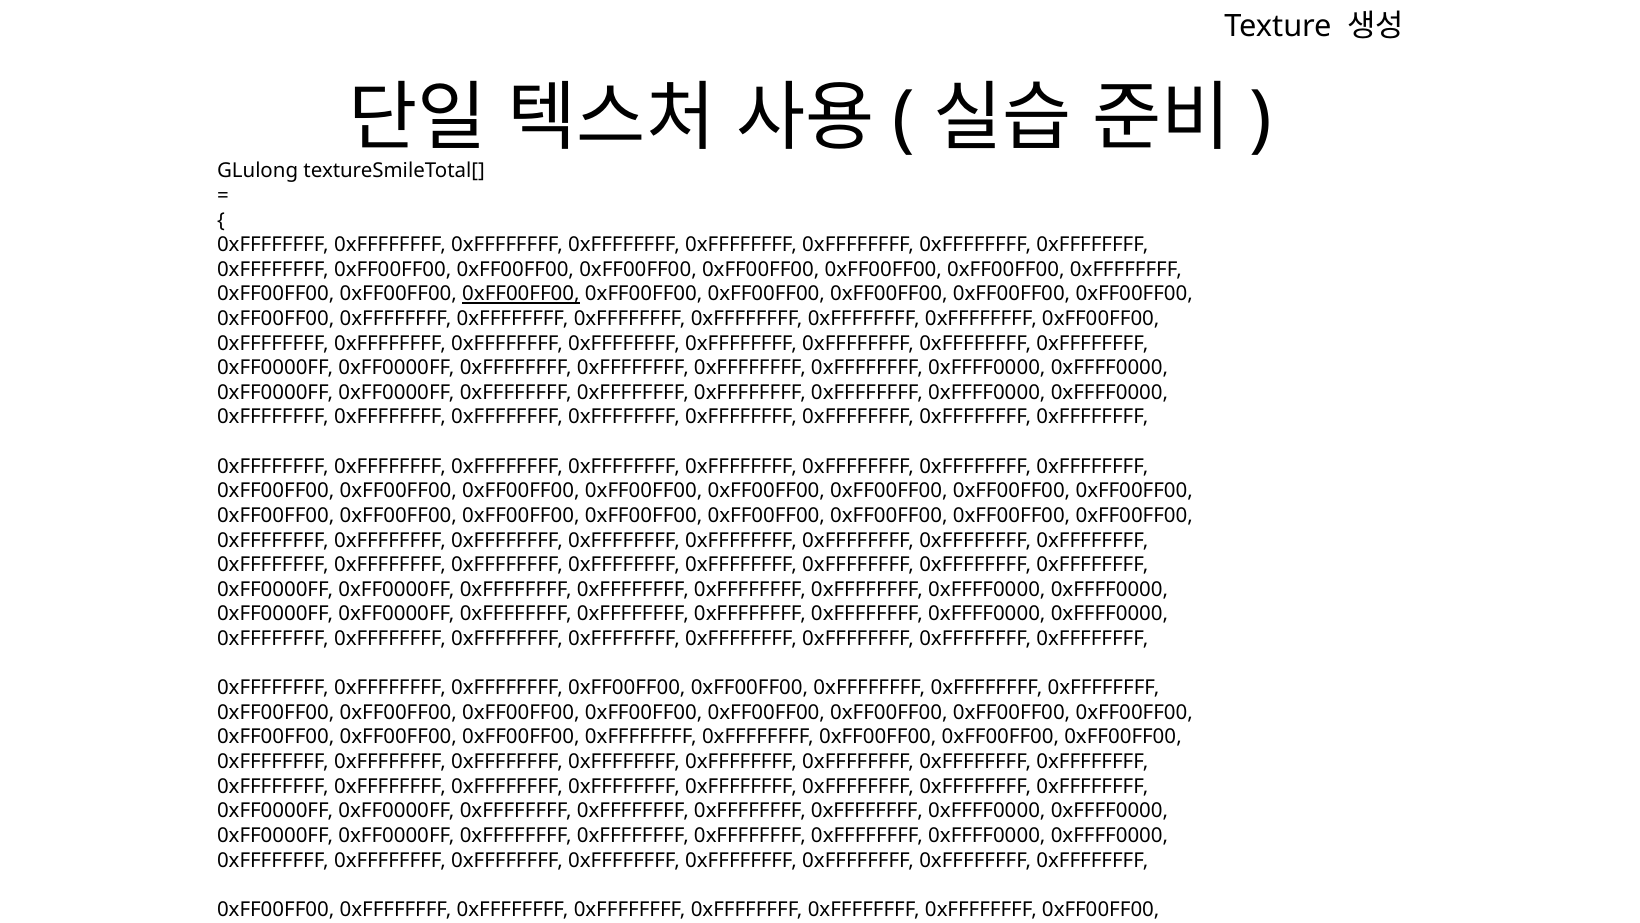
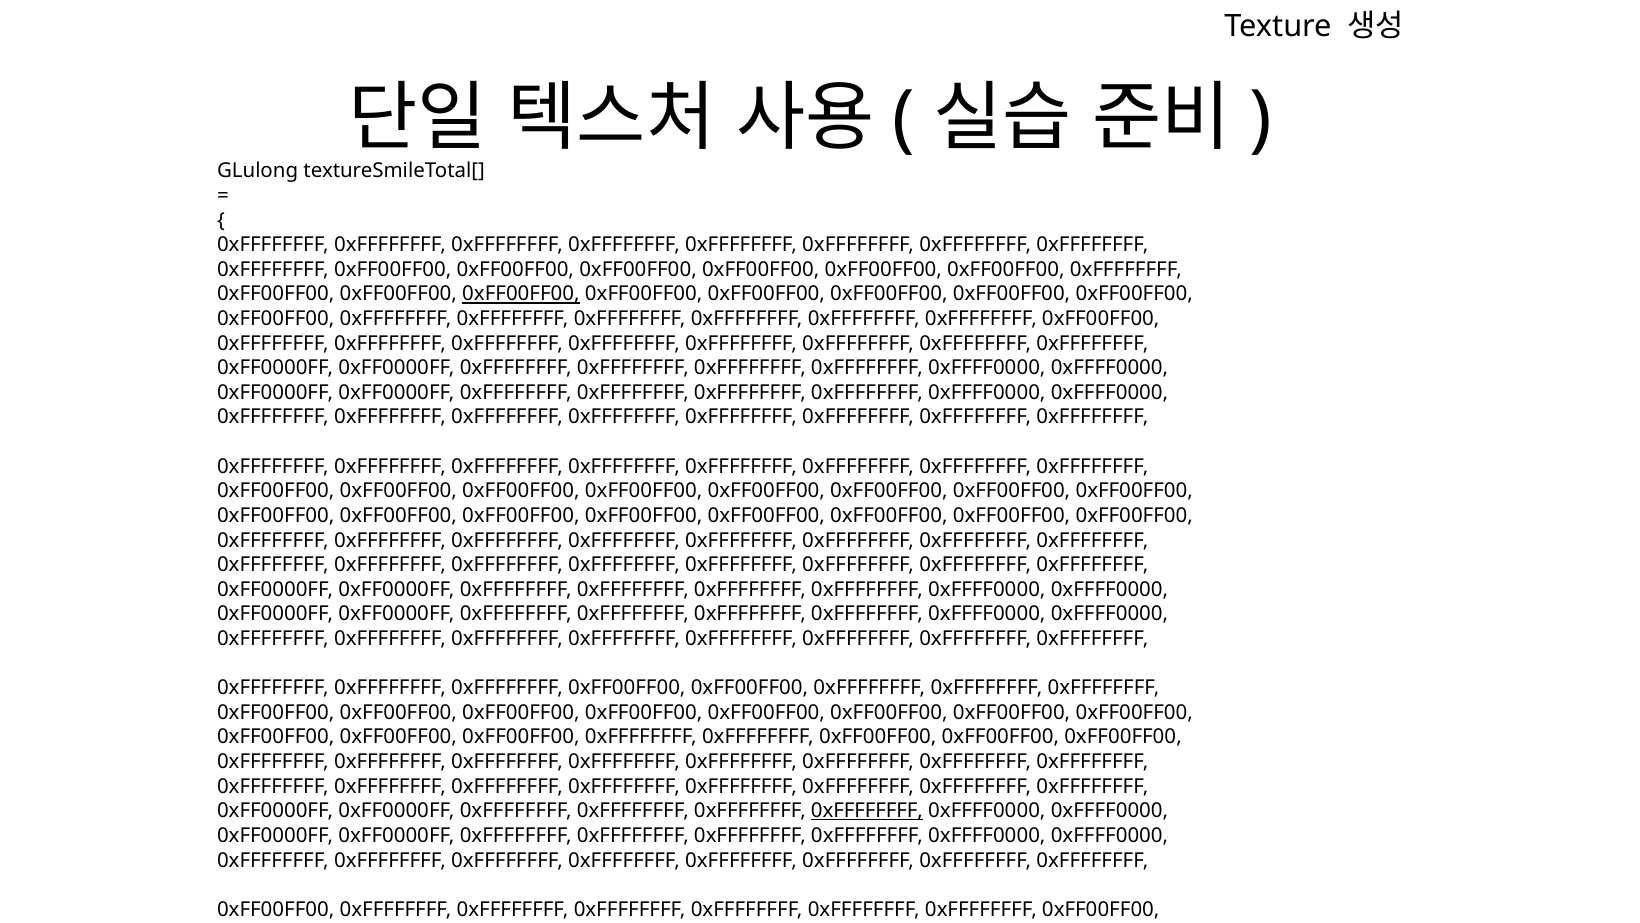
0xFFFFFFFF at (867, 811) underline: none -> present
